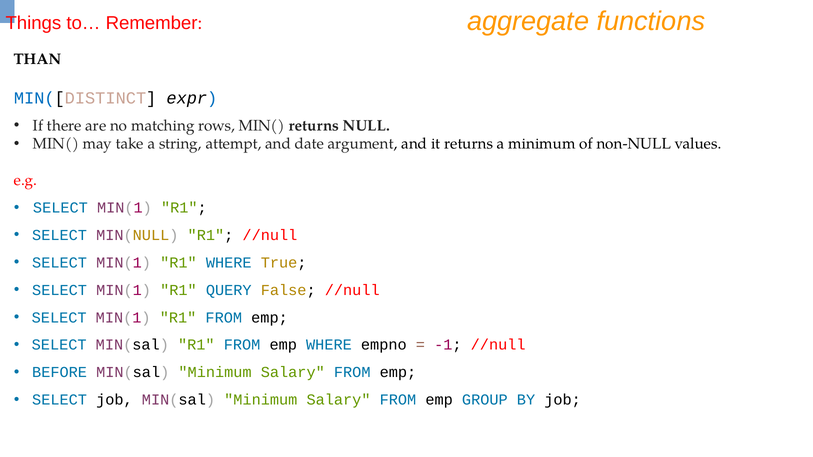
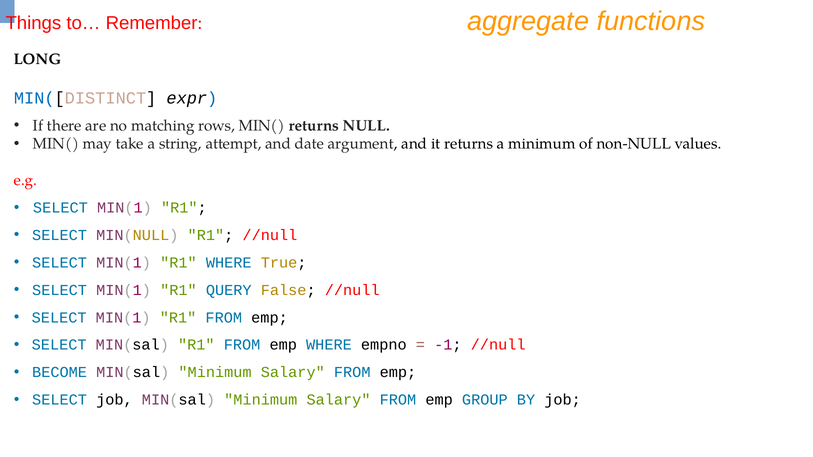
THAN: THAN -> LONG
BEFORE: BEFORE -> BECOME
